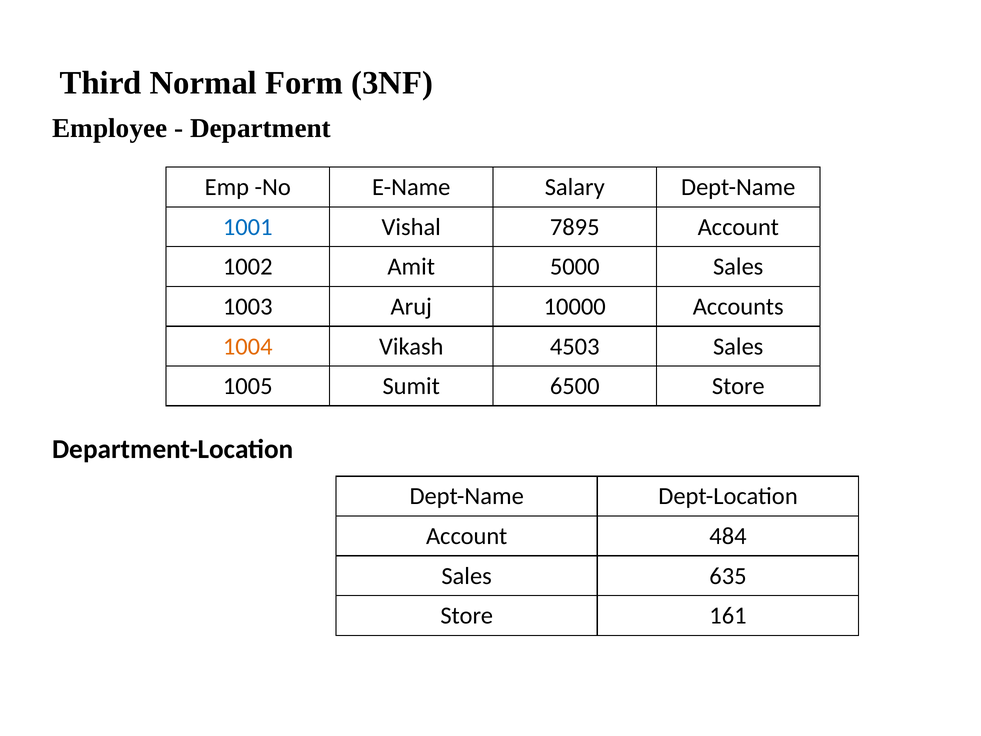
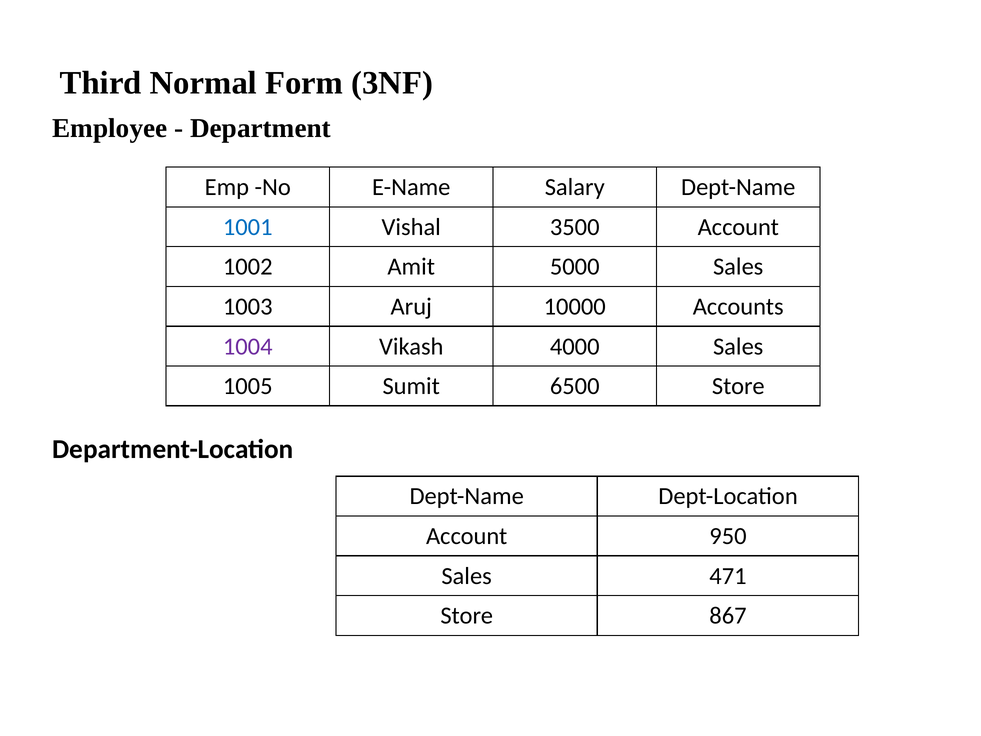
7895: 7895 -> 3500
1004 colour: orange -> purple
4503: 4503 -> 4000
484: 484 -> 950
635: 635 -> 471
161: 161 -> 867
